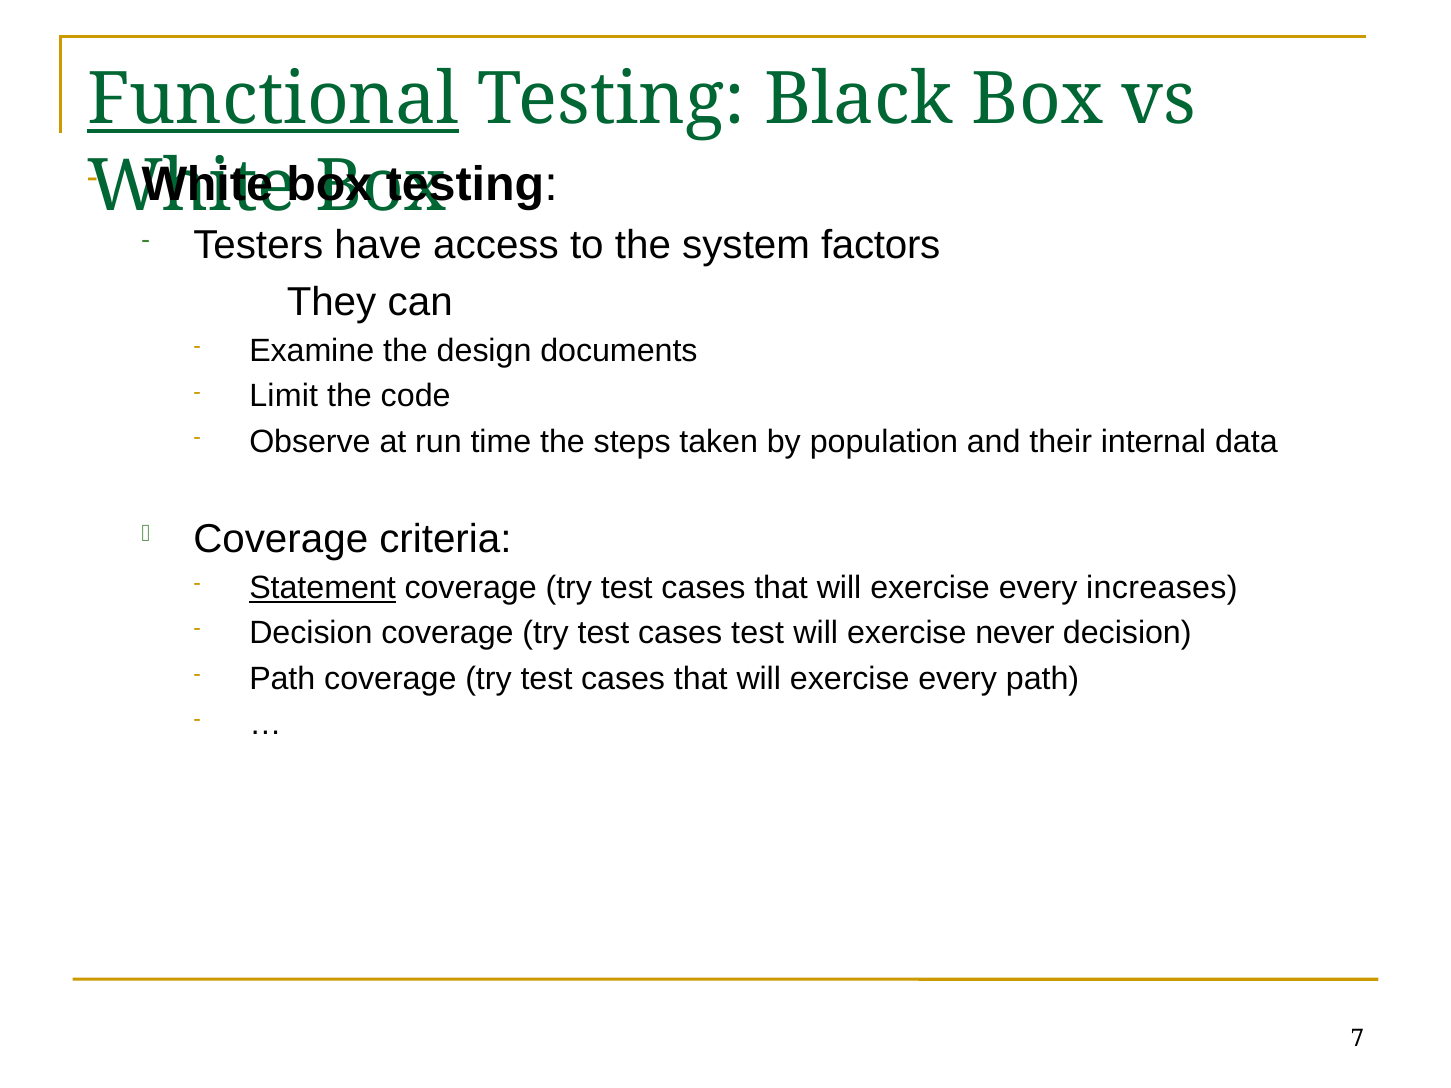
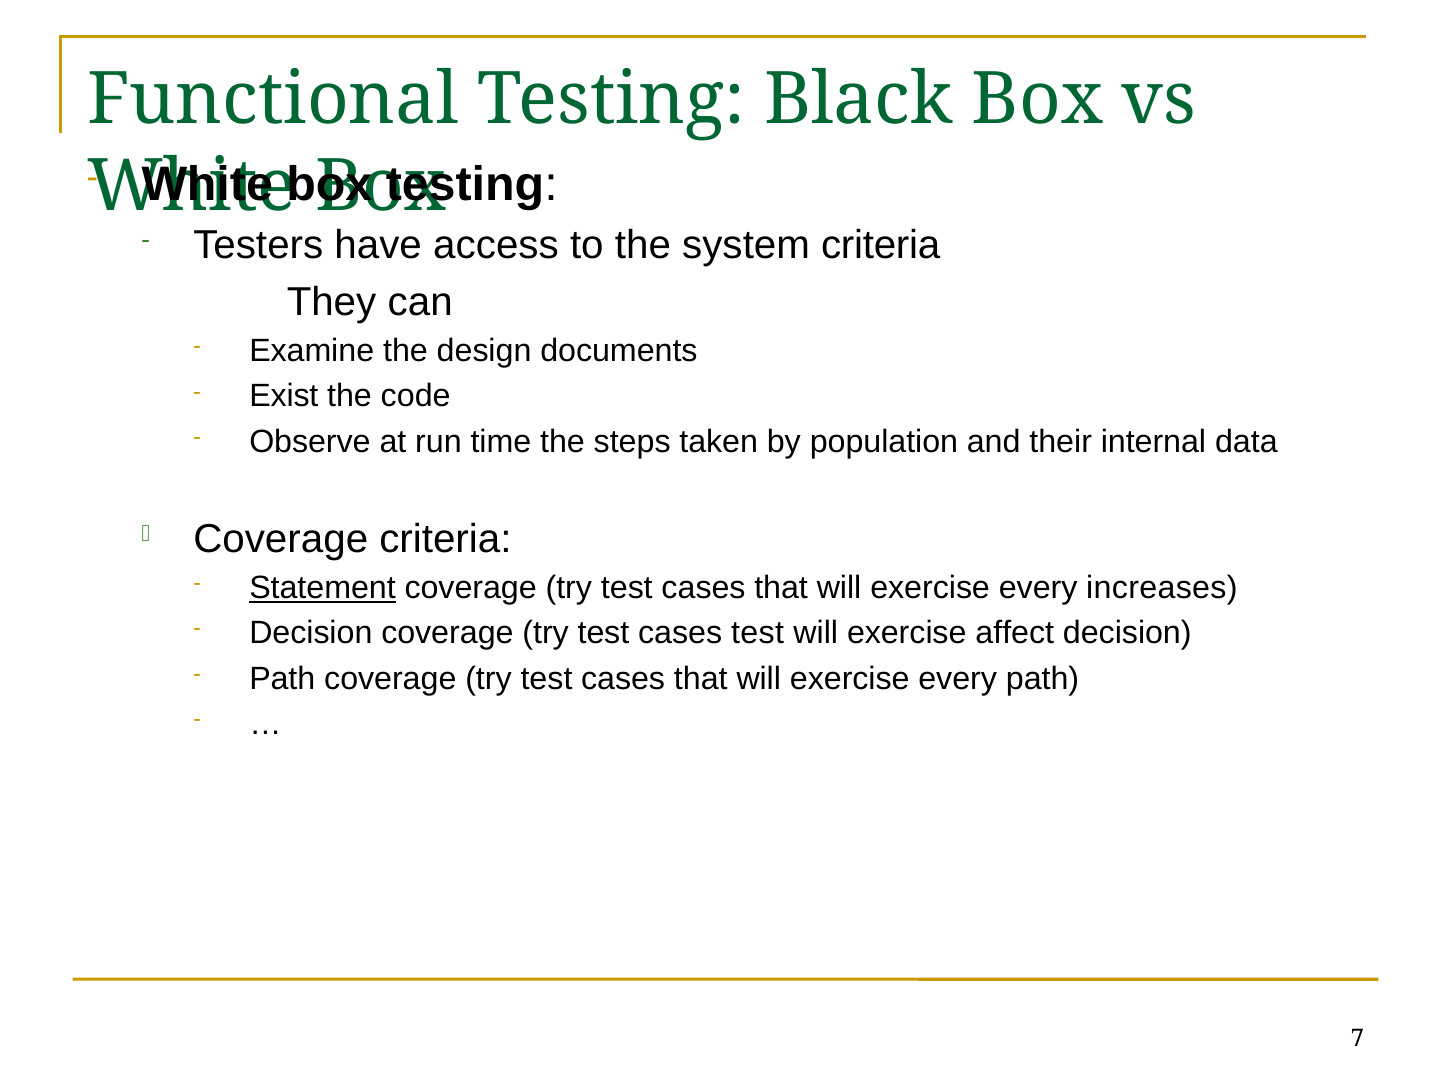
Functional underline: present -> none
system factors: factors -> criteria
Limit: Limit -> Exist
never: never -> affect
